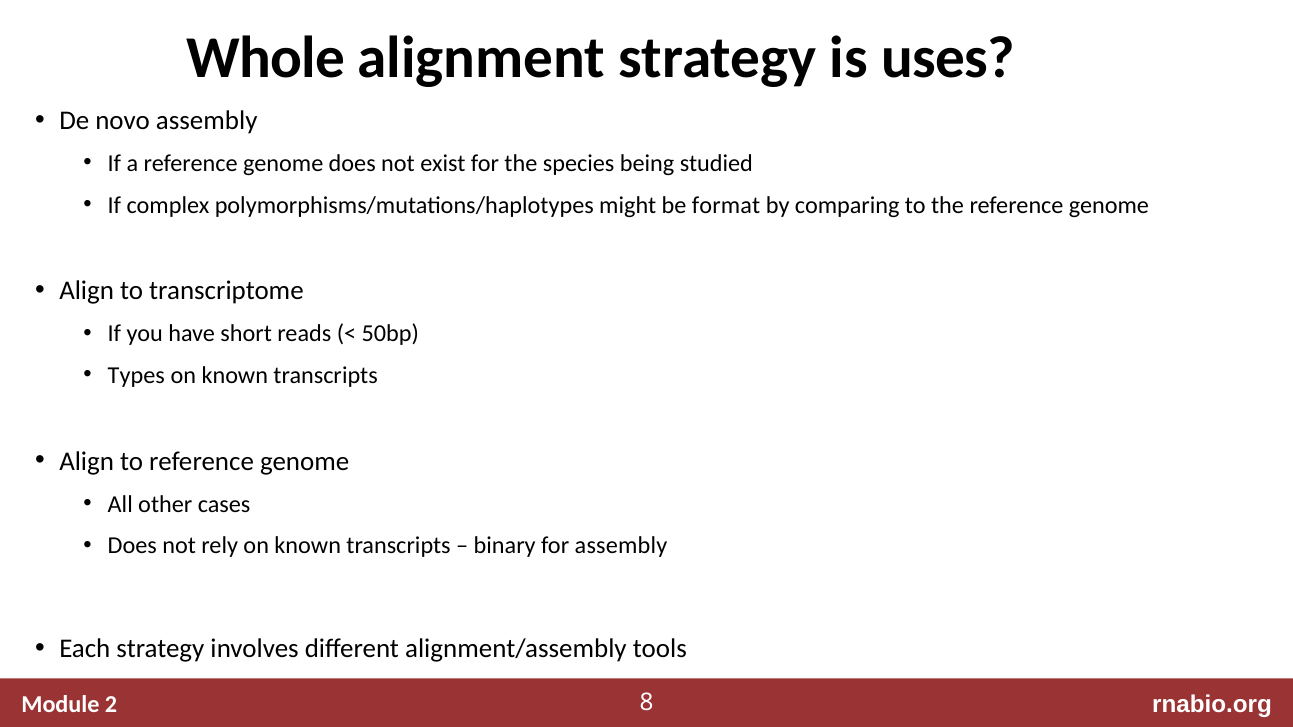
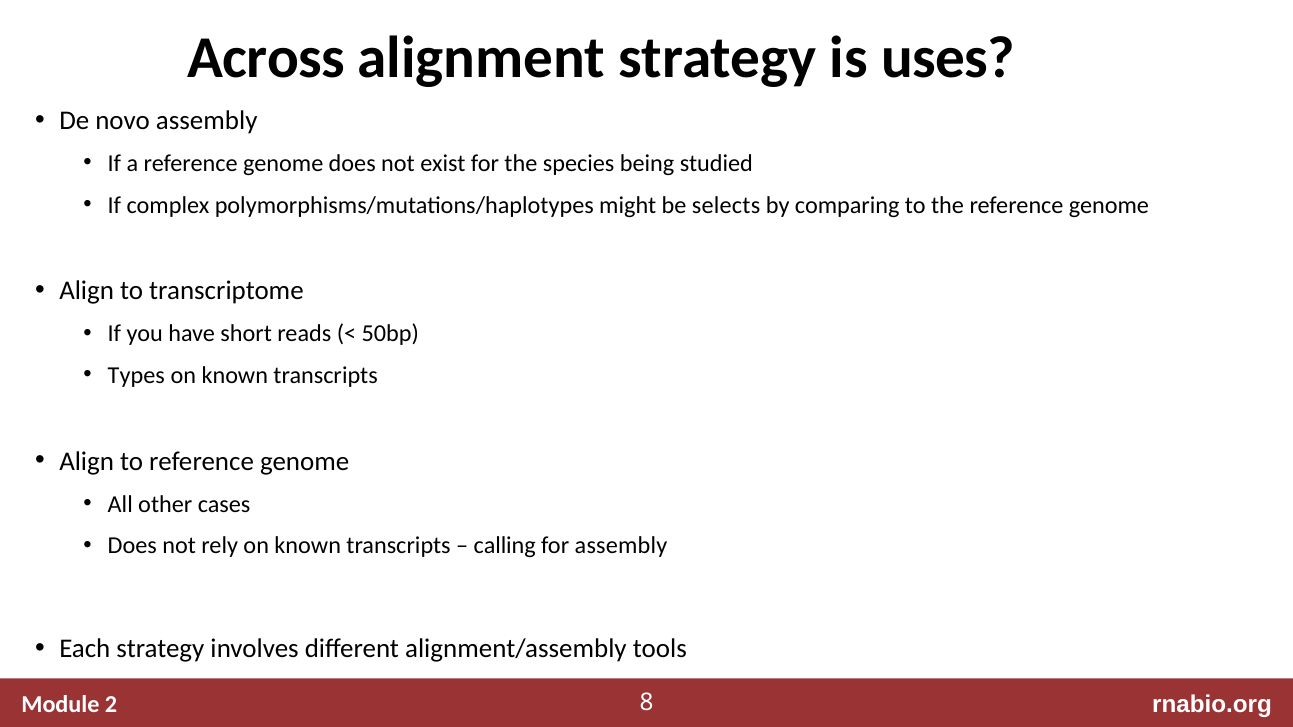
Whole: Whole -> Across
format: format -> selects
binary: binary -> calling
